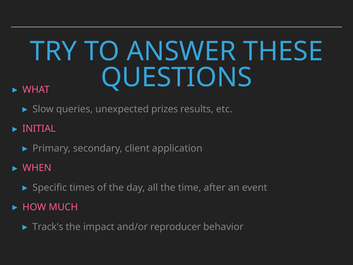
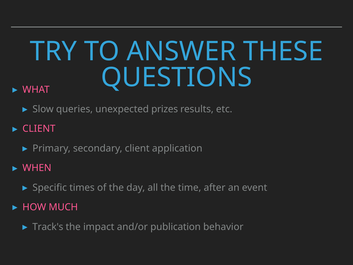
INITIAL at (39, 129): INITIAL -> CLIENT
reproducer: reproducer -> publication
